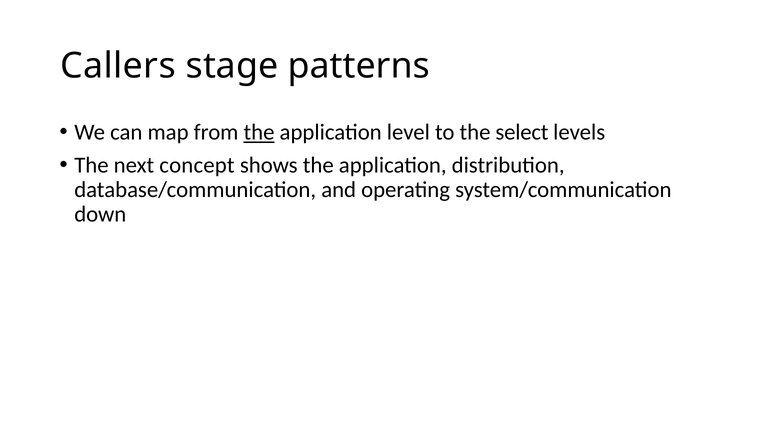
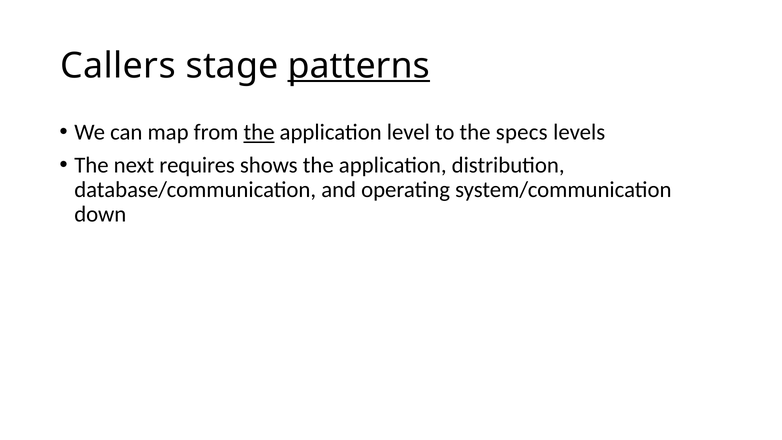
patterns underline: none -> present
select: select -> specs
concept: concept -> requires
